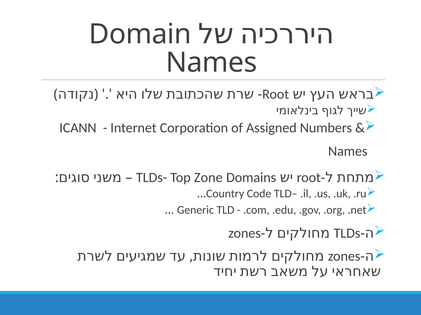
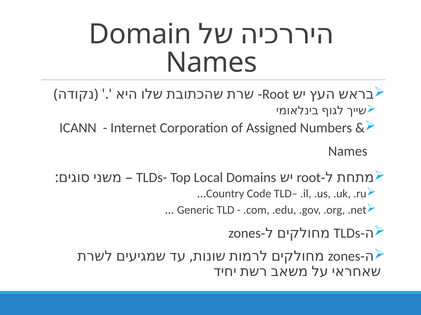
Zone: Zone -> Local
